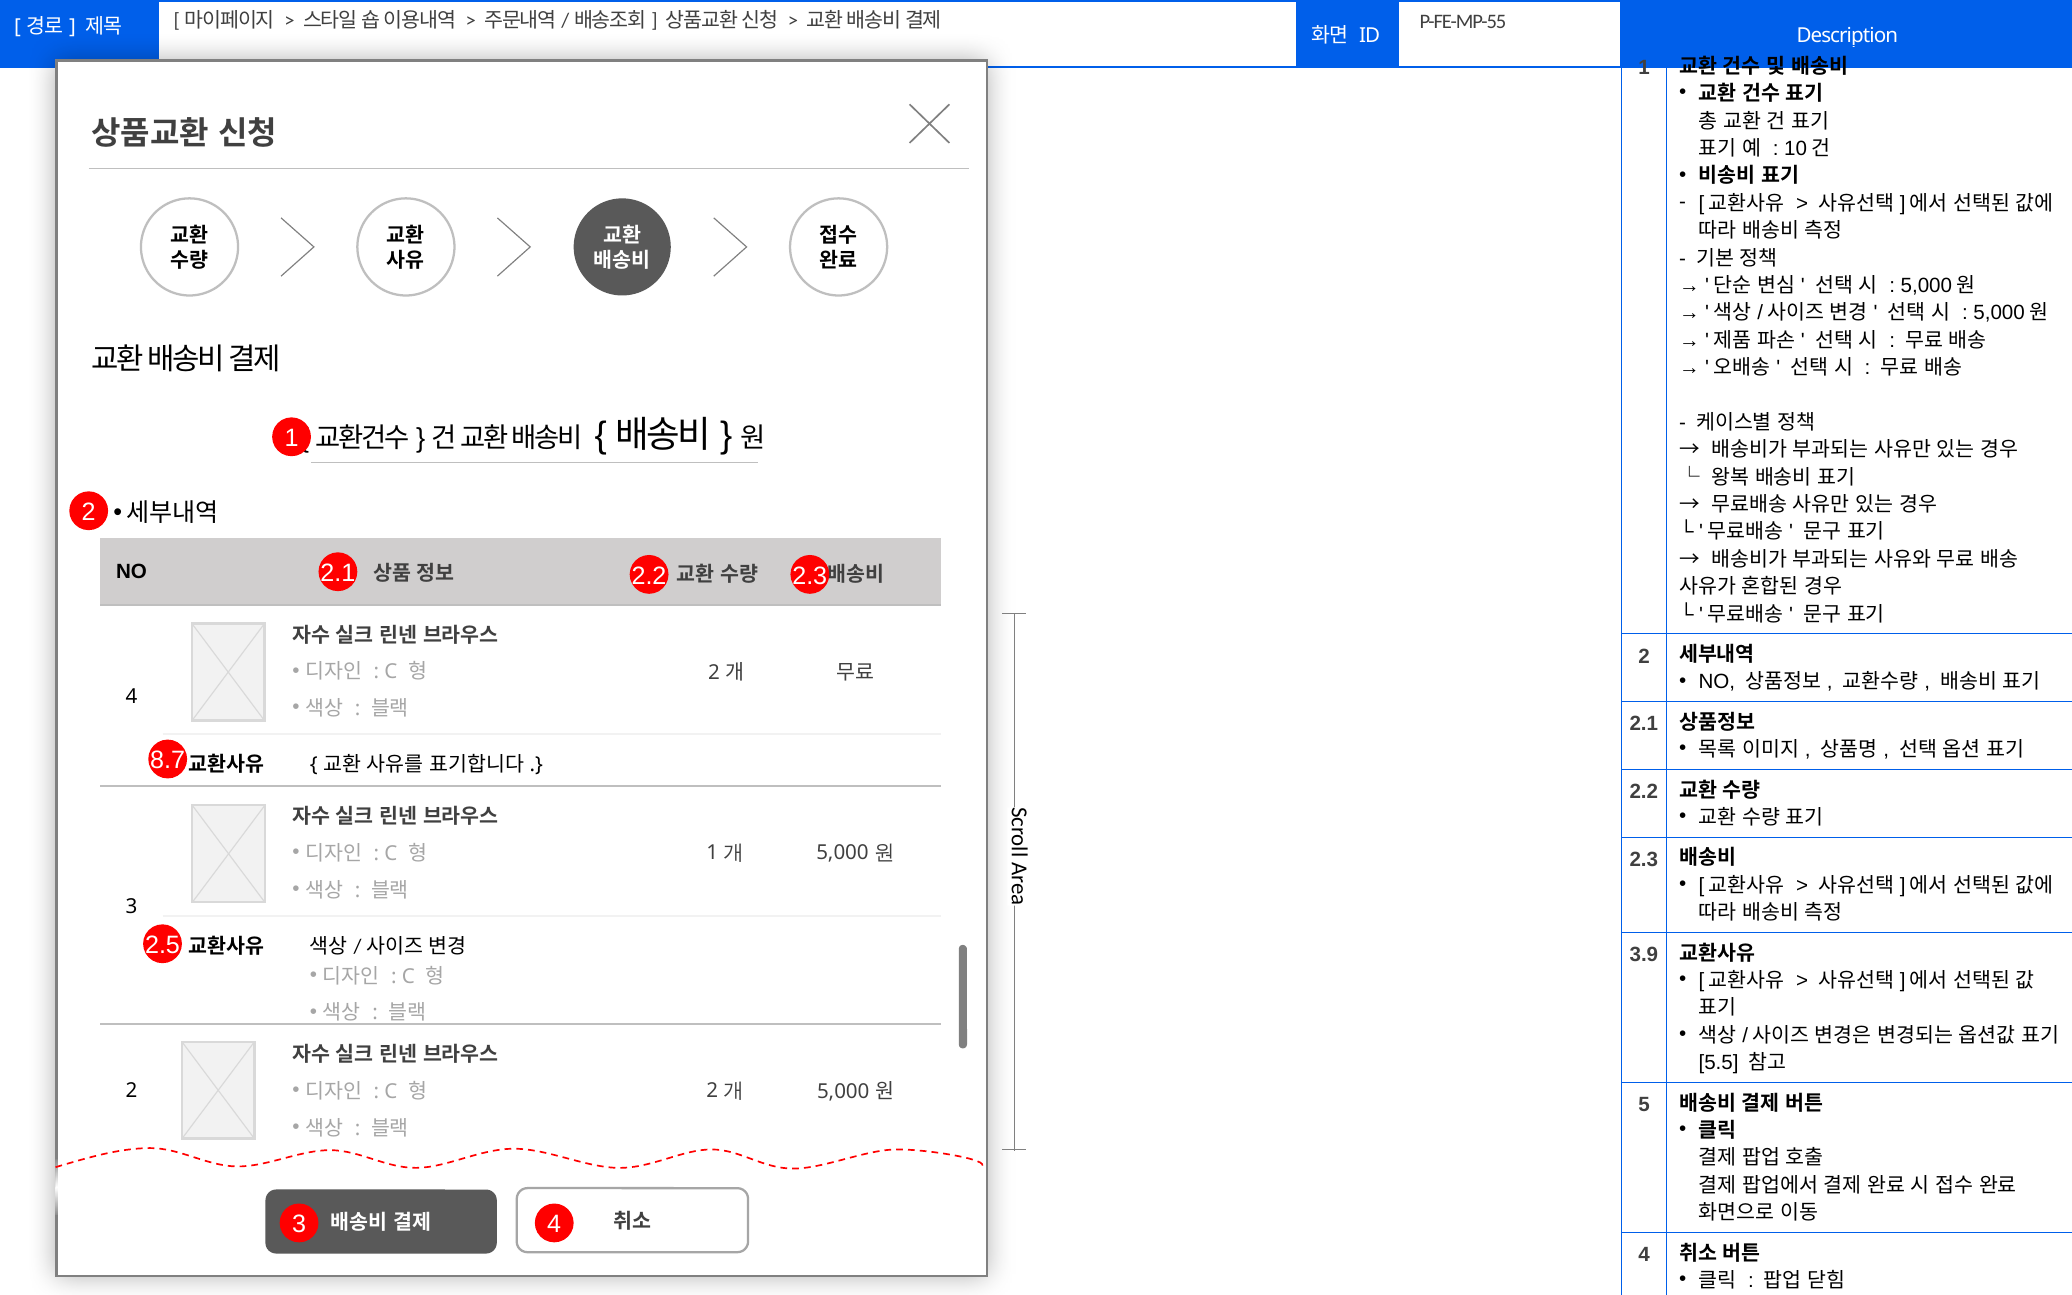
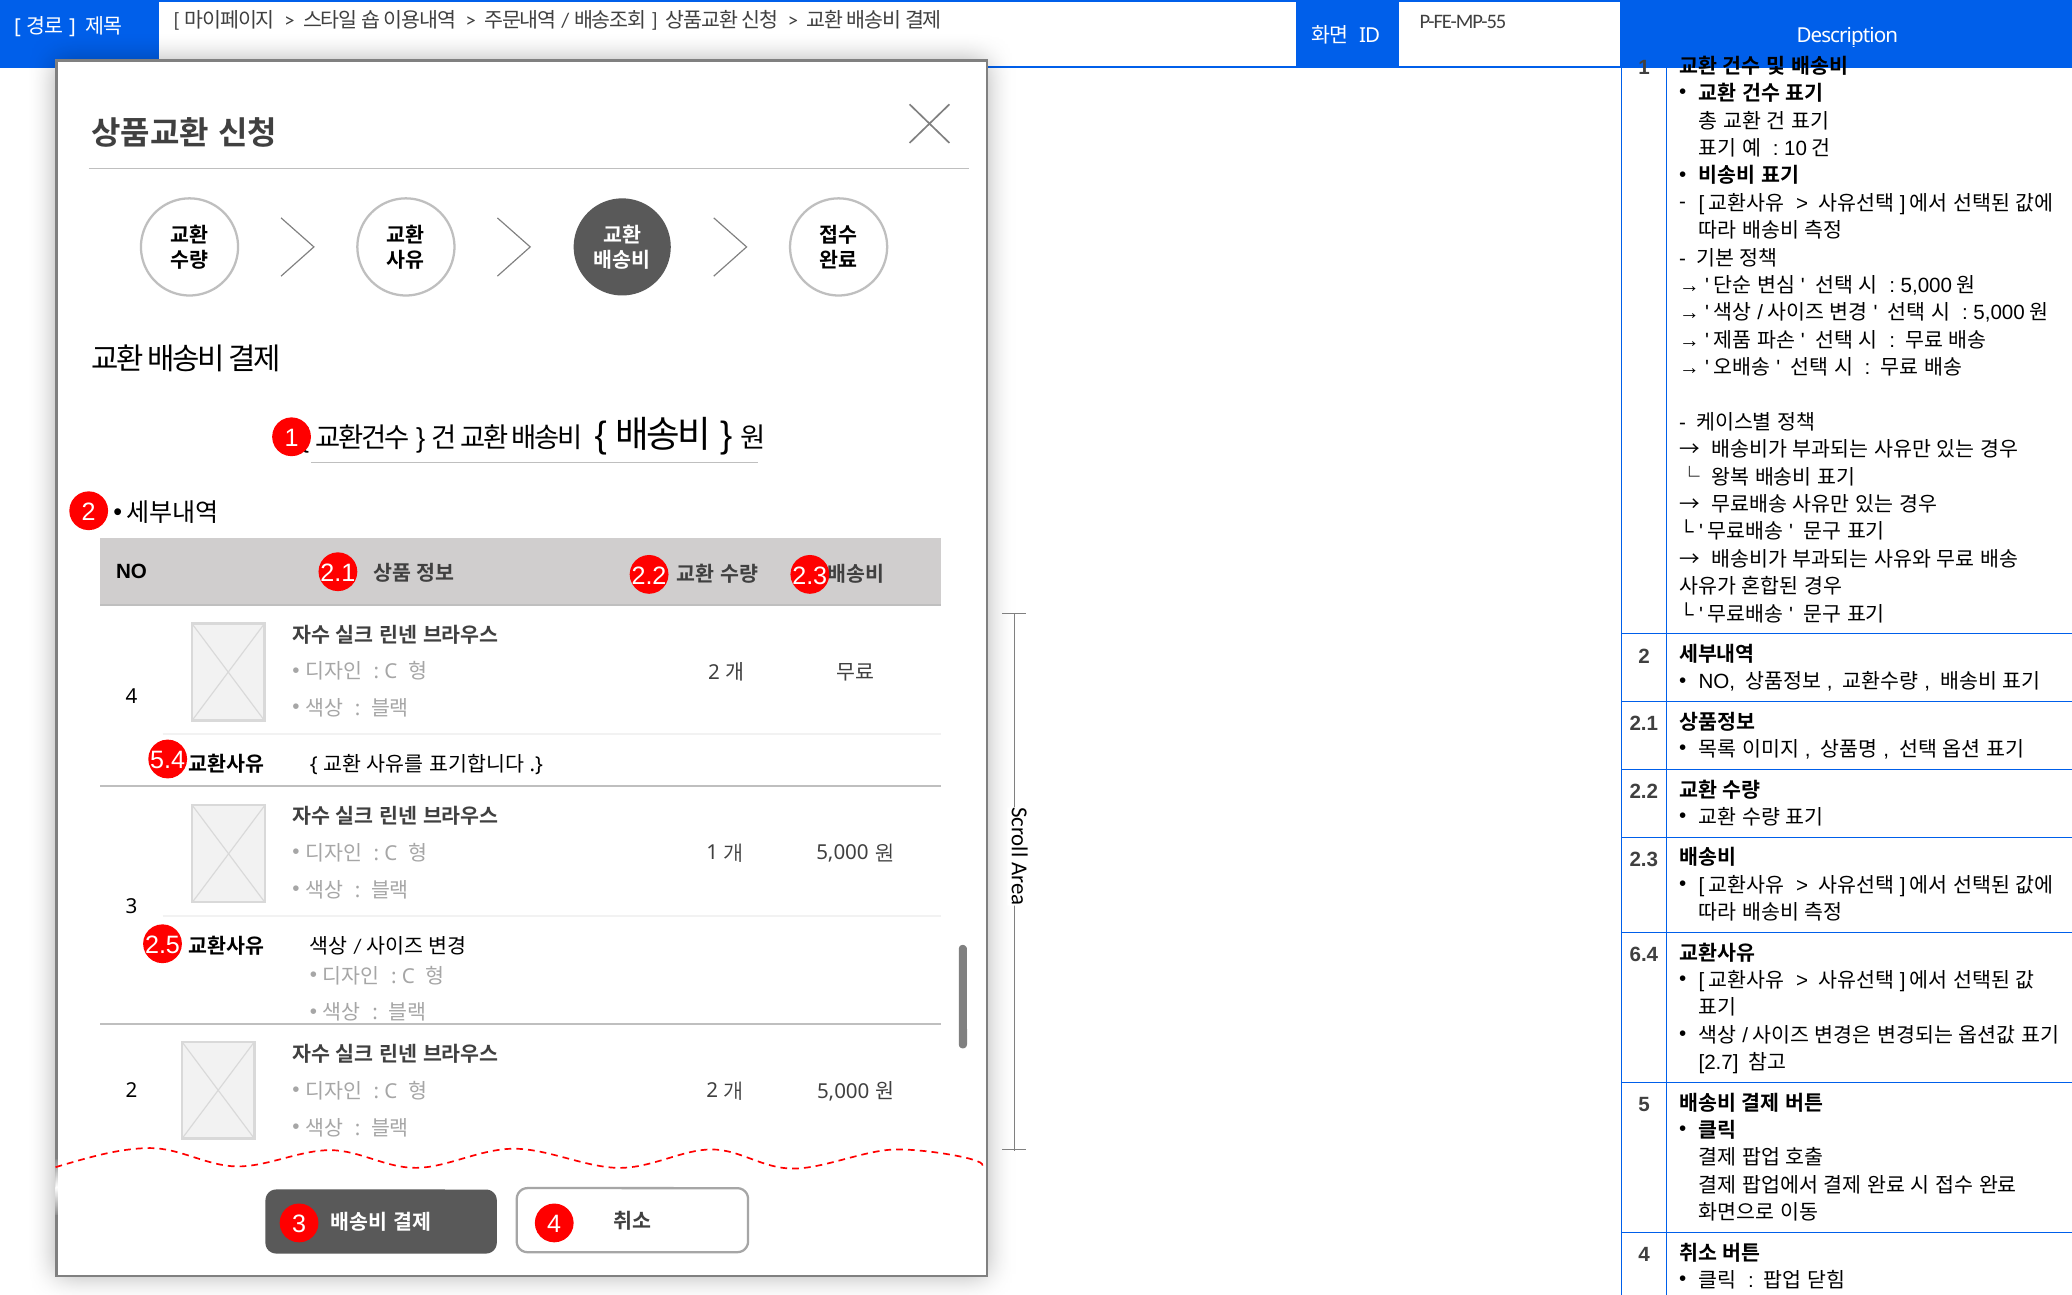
8.7: 8.7 -> 5.4
3.9: 3.9 -> 6.4
5.5: 5.5 -> 2.7
